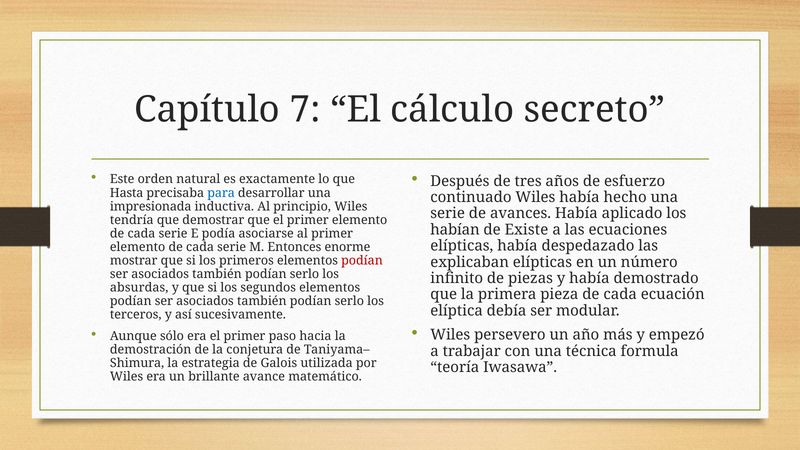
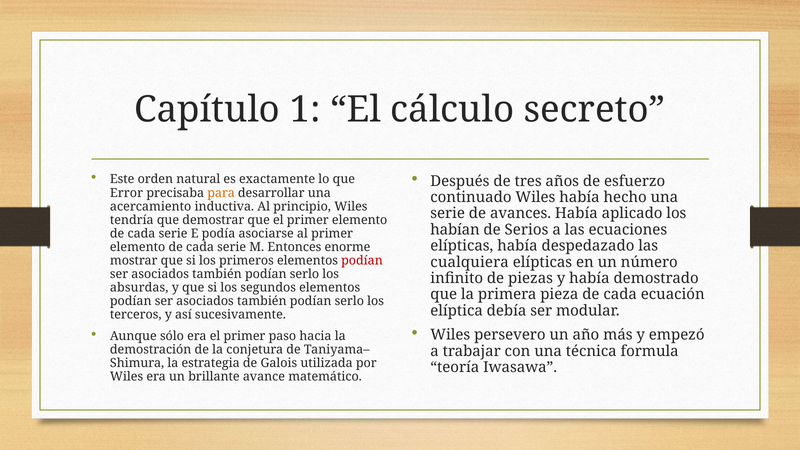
7: 7 -> 1
Hasta: Hasta -> Error
para colour: blue -> orange
impresionada: impresionada -> acercamiento
Existe: Existe -> Serios
explicaban: explicaban -> cualquiera
